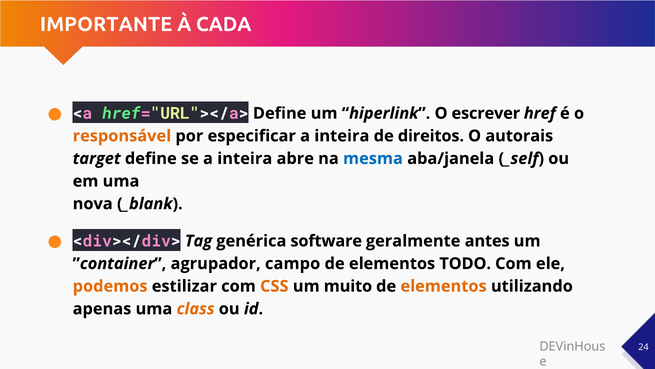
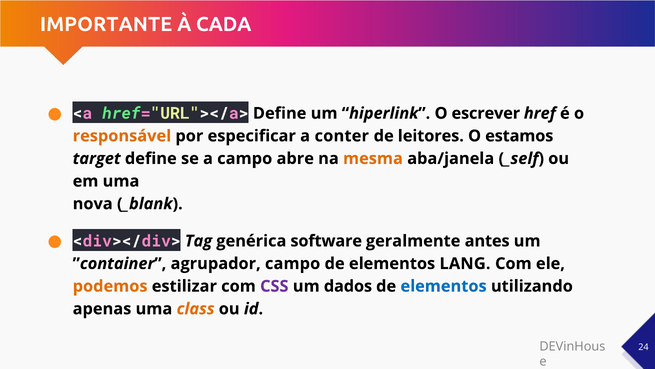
especificar a inteira: inteira -> conter
direitos: direitos -> leitores
autorais: autorais -> estamos
se a inteira: inteira -> campo
mesma colour: blue -> orange
TODO: TODO -> LANG
CSS colour: orange -> purple
muito: muito -> dados
elementos at (444, 286) colour: orange -> blue
